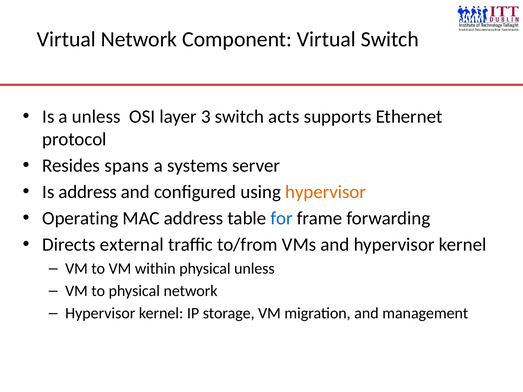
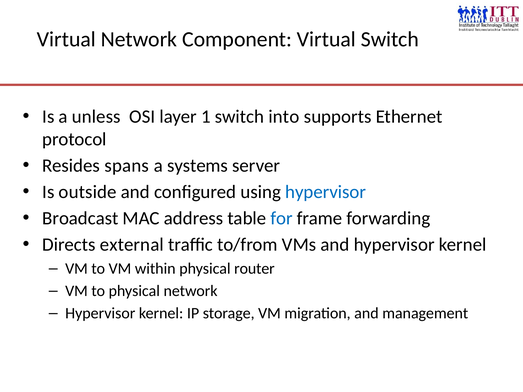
3: 3 -> 1
acts: acts -> into
Is address: address -> outside
hypervisor at (326, 192) colour: orange -> blue
Operating: Operating -> Broadcast
physical unless: unless -> router
